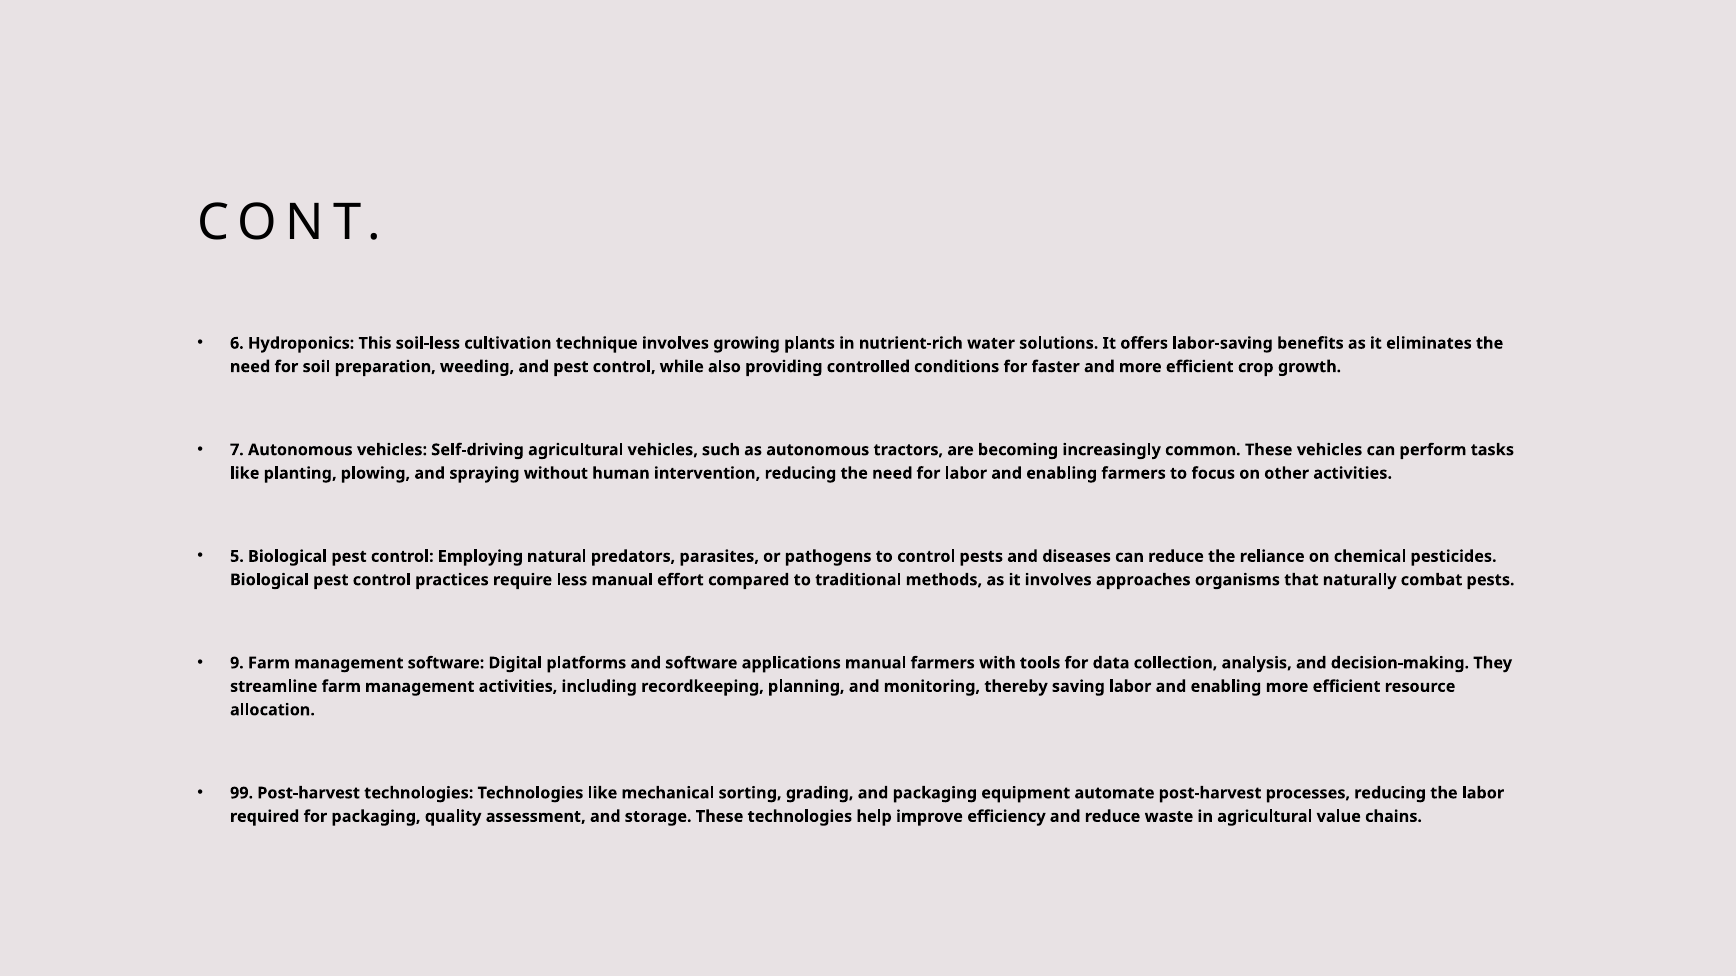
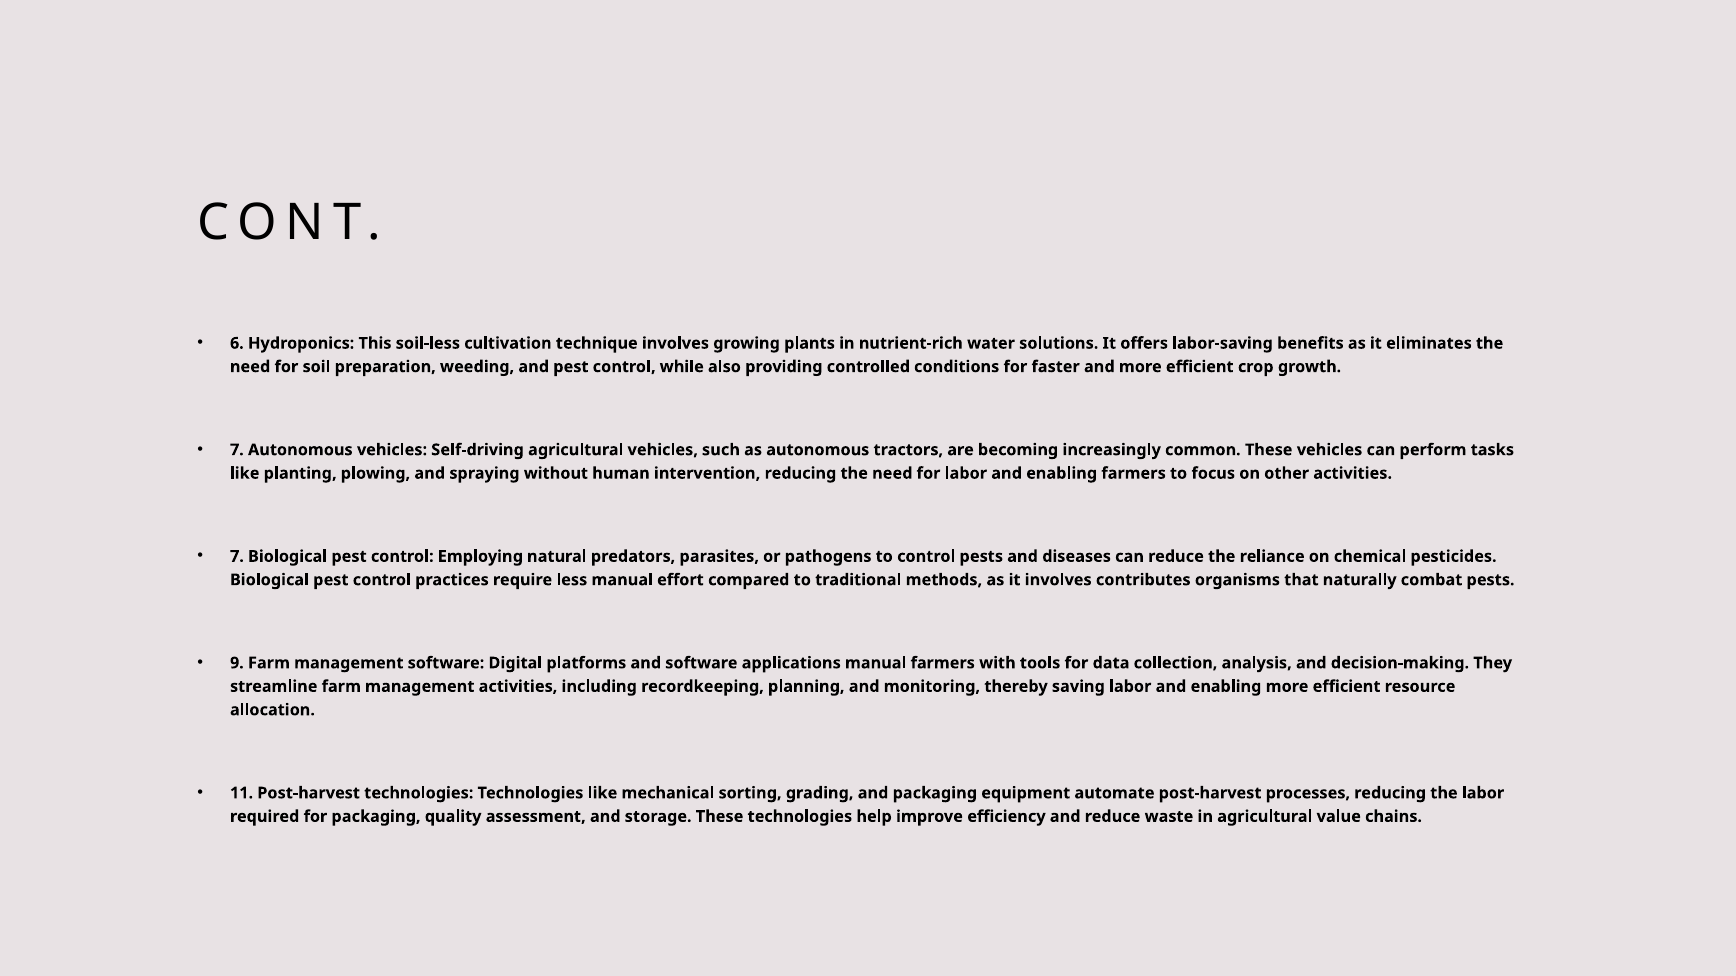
5 at (237, 557): 5 -> 7
approaches: approaches -> contributes
99: 99 -> 11
